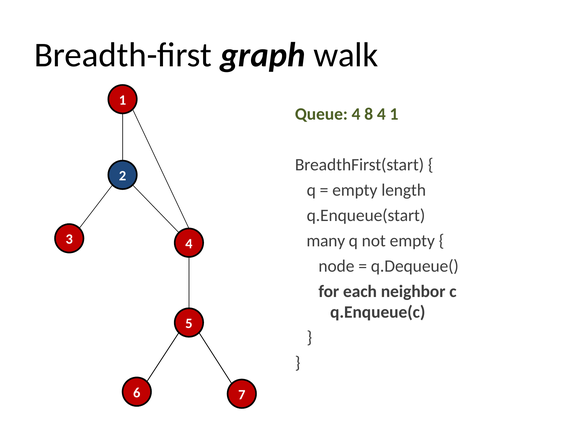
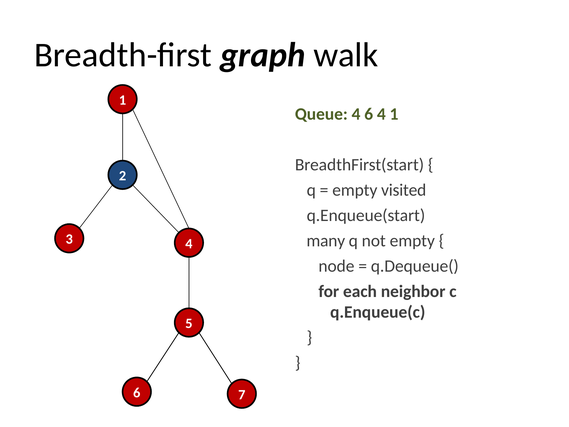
4 8: 8 -> 6
length: length -> visited
